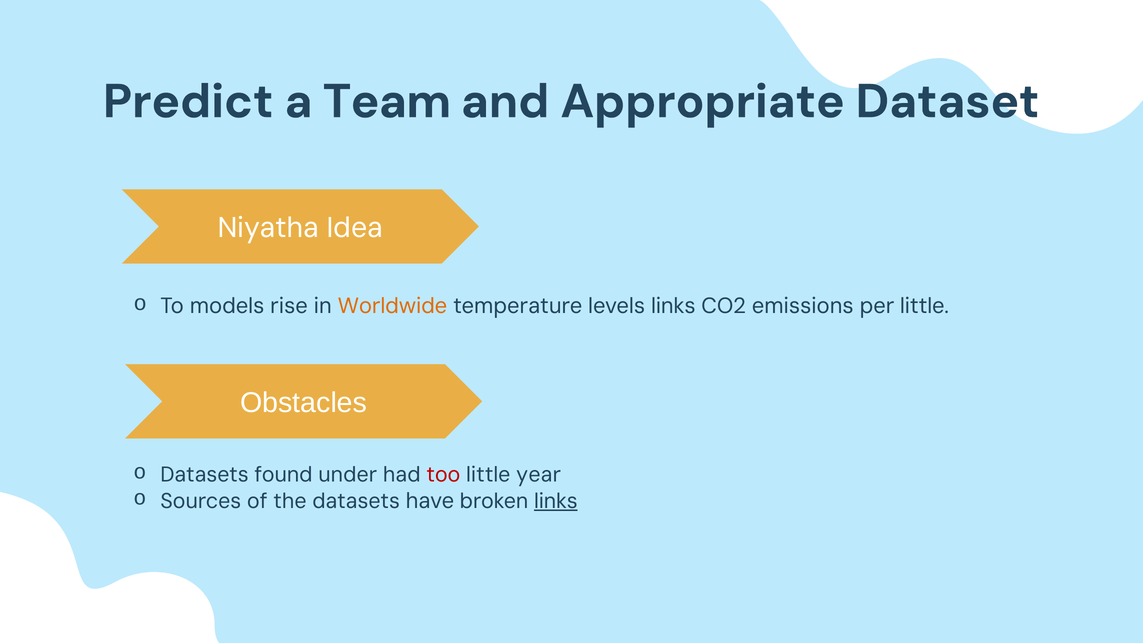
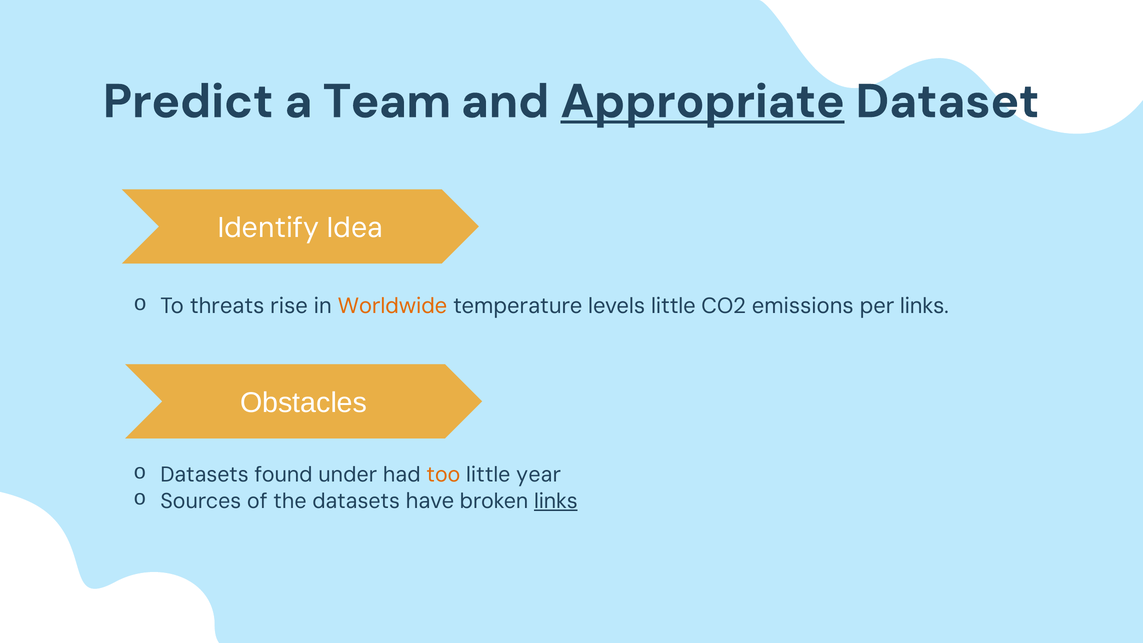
Appropriate underline: none -> present
Niyatha: Niyatha -> Identify
models: models -> threats
levels links: links -> little
per little: little -> links
too colour: red -> orange
